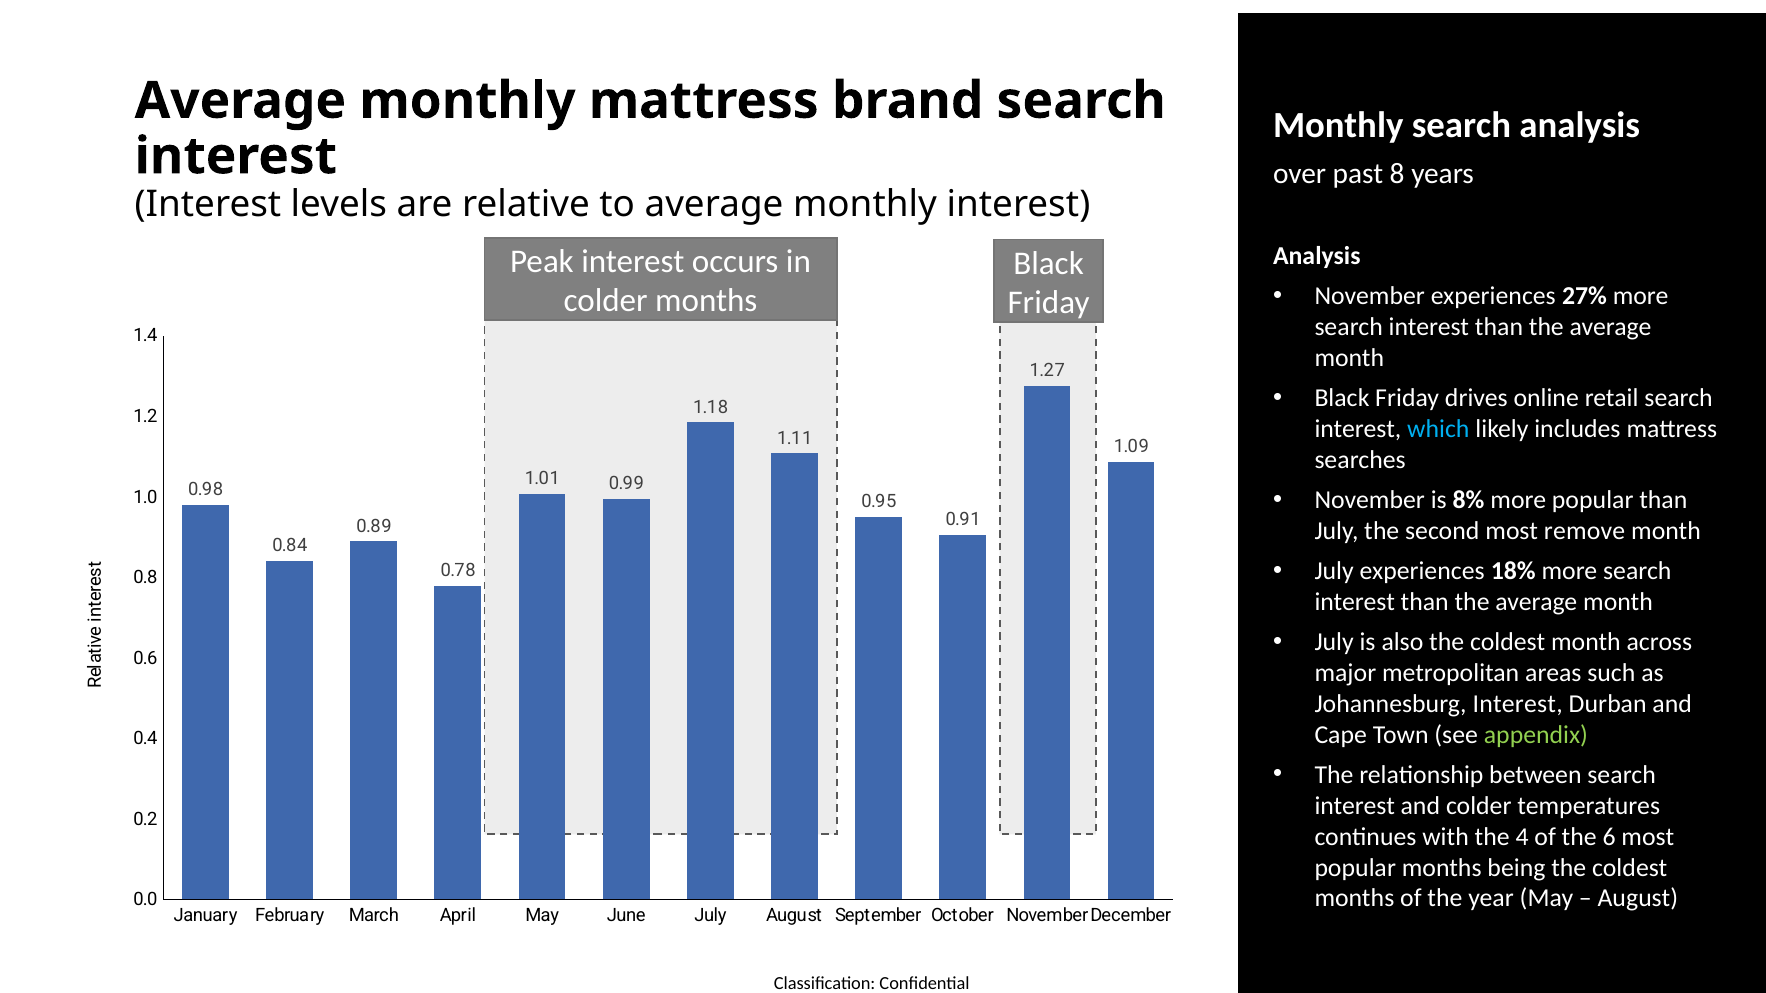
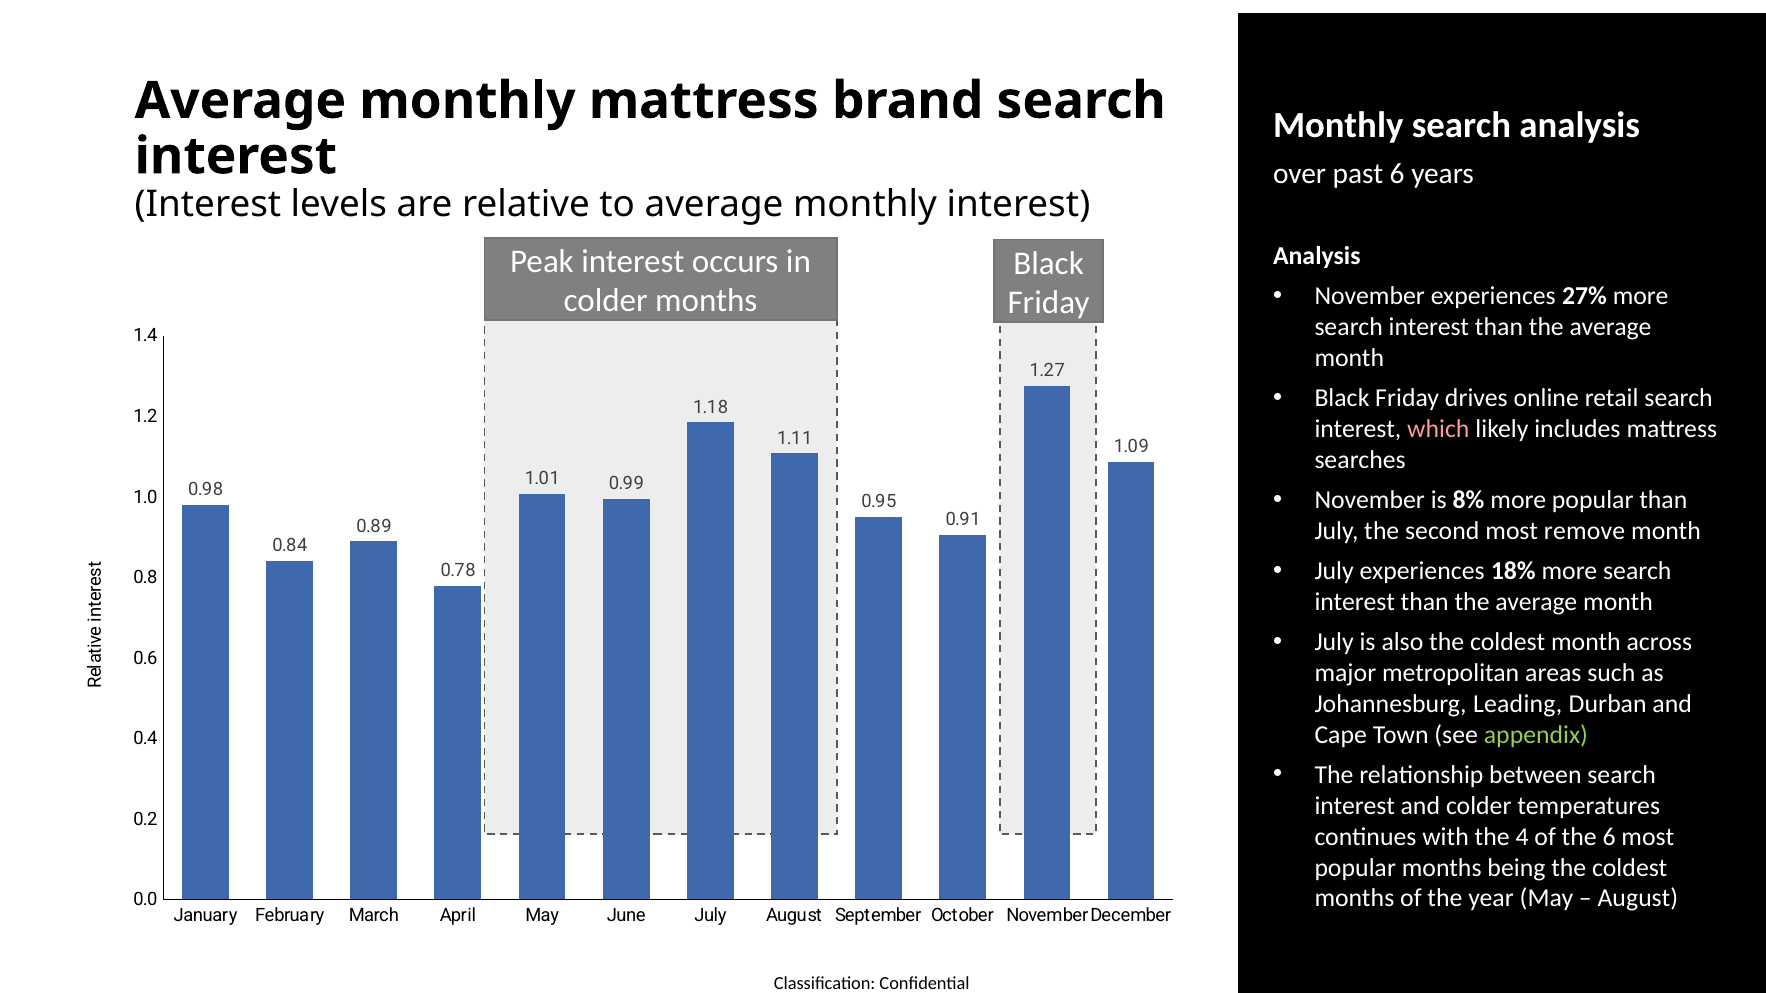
past 8: 8 -> 6
which colour: light blue -> pink
Johannesburg Interest: Interest -> Leading
